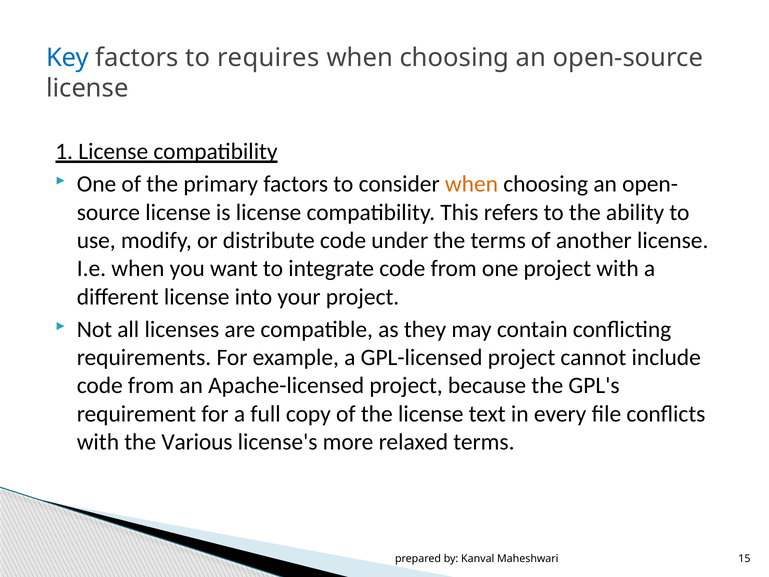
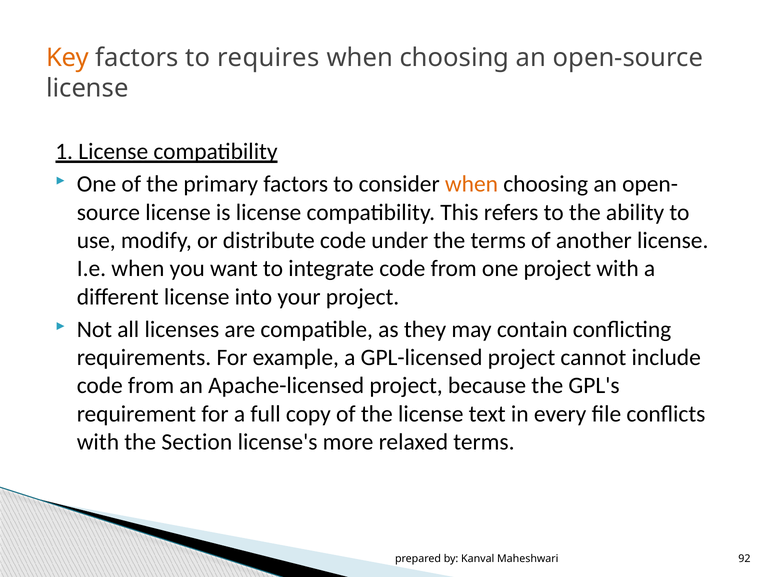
Key colour: blue -> orange
Various: Various -> Section
15: 15 -> 92
